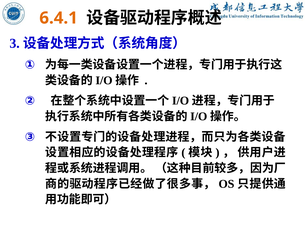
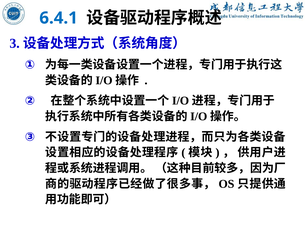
6.4.1 colour: orange -> blue
